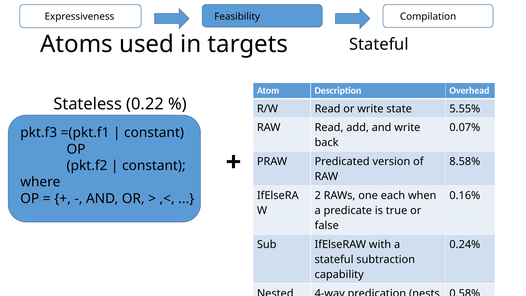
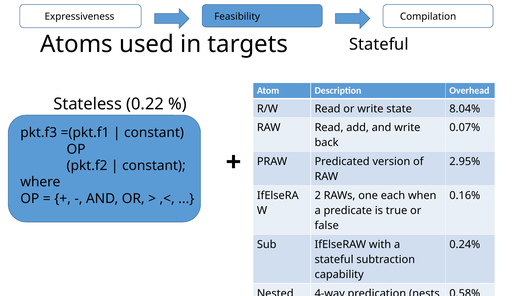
5.55%: 5.55% -> 8.04%
8.58%: 8.58% -> 2.95%
